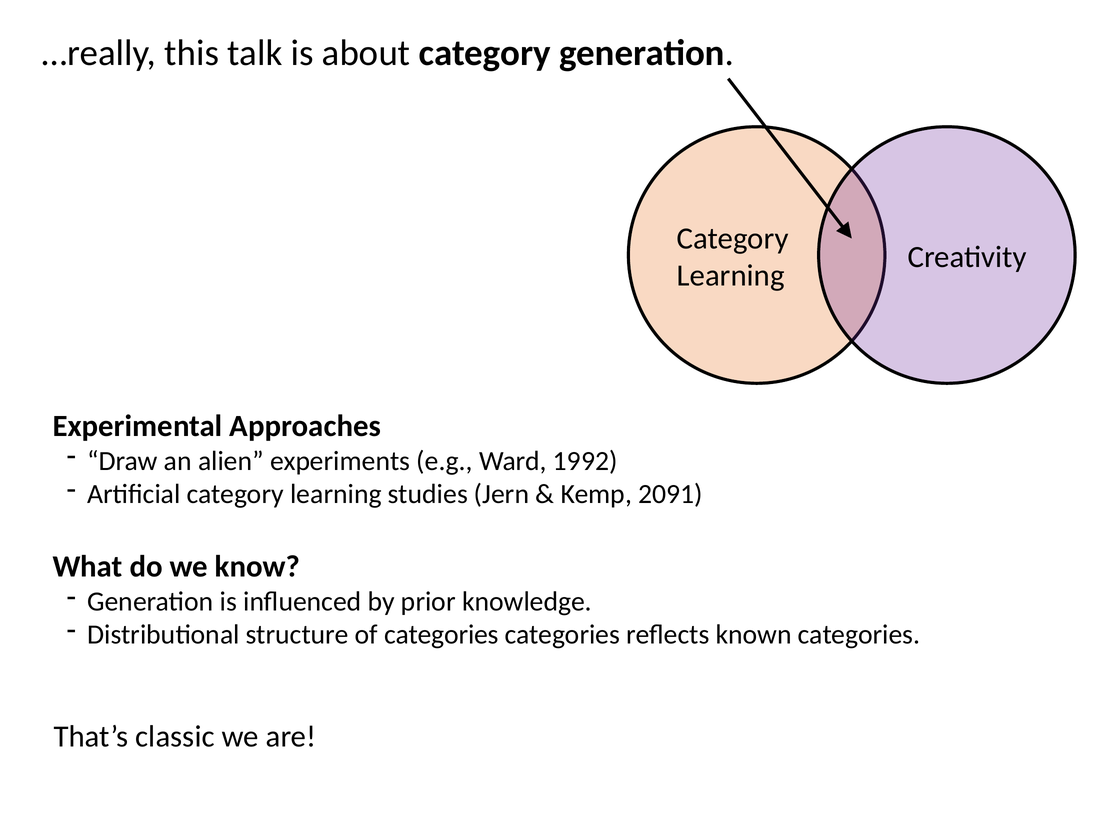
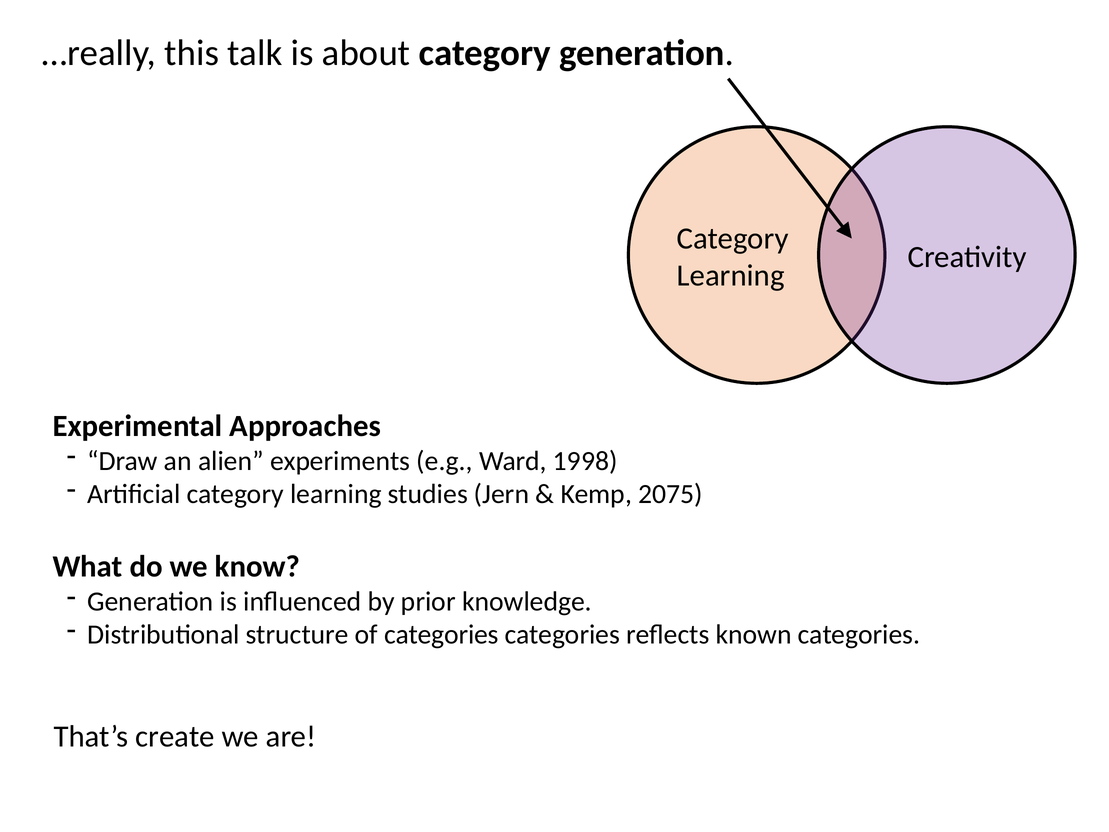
1992: 1992 -> 1998
2091: 2091 -> 2075
classic: classic -> create
